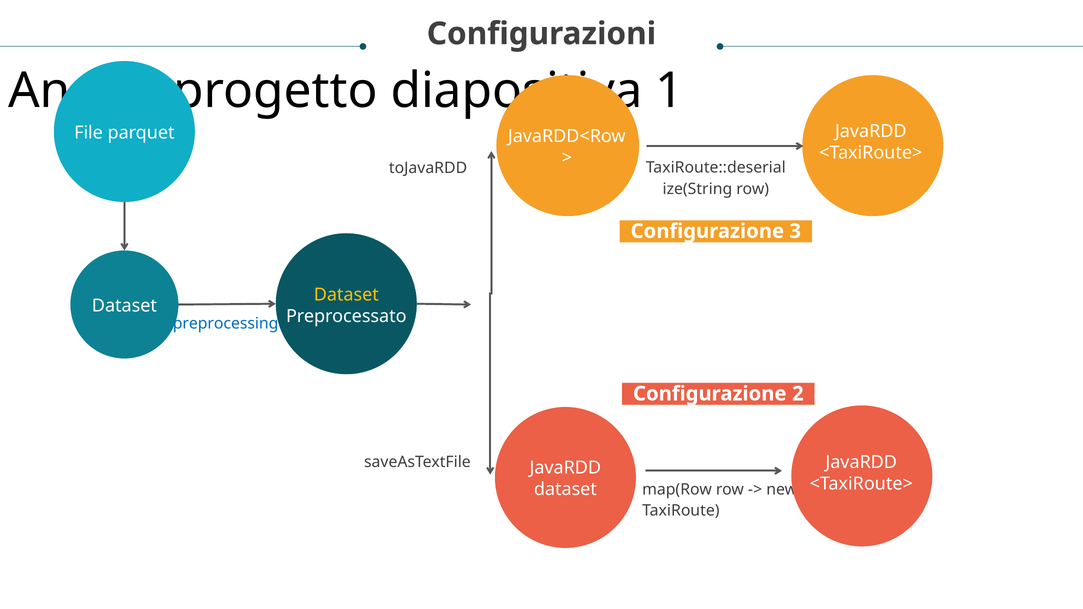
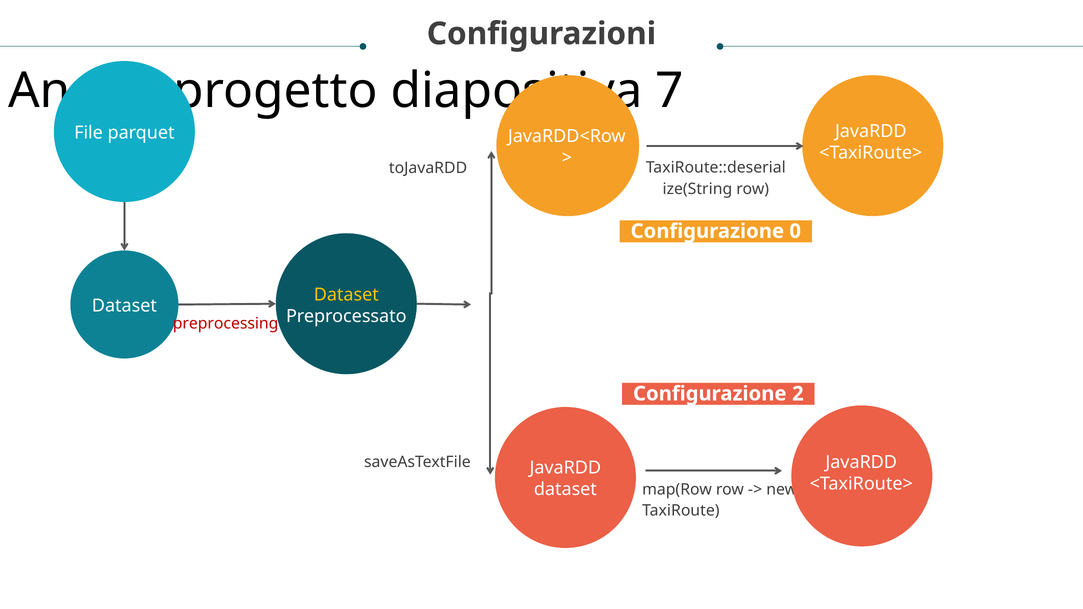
1: 1 -> 7
3: 3 -> 0
preprocessing colour: blue -> red
